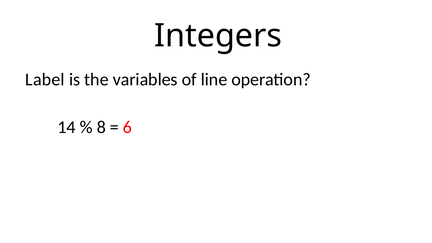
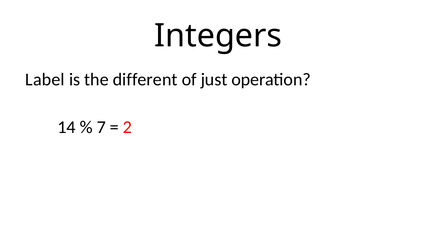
variables: variables -> different
line: line -> just
8: 8 -> 7
6: 6 -> 2
